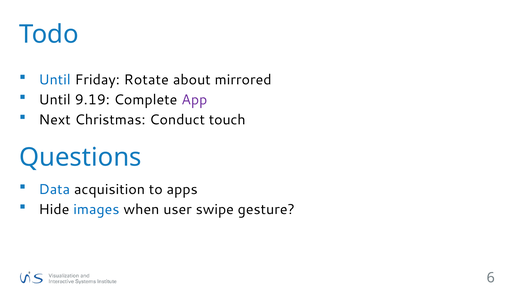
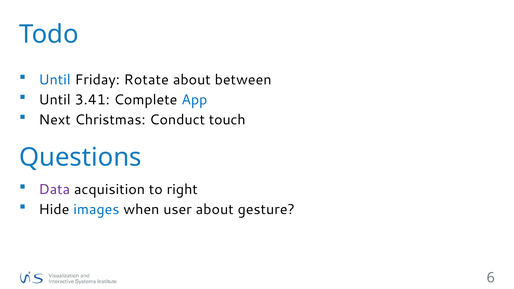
mirrored: mirrored -> between
9.19: 9.19 -> 3.41
App colour: purple -> blue
Data colour: blue -> purple
apps: apps -> right
user swipe: swipe -> about
